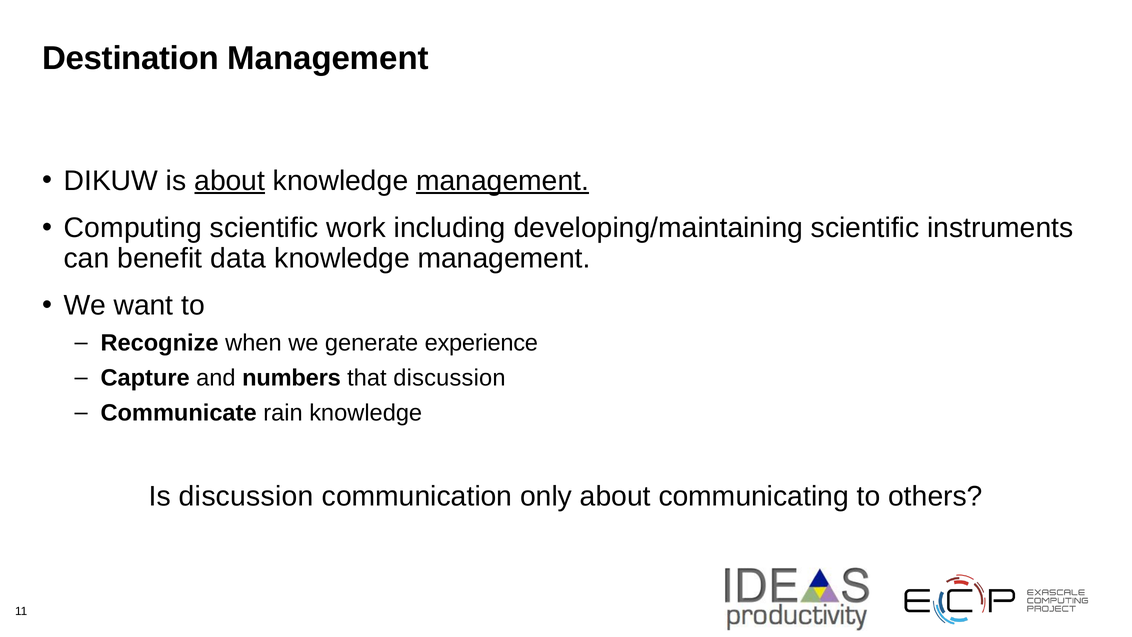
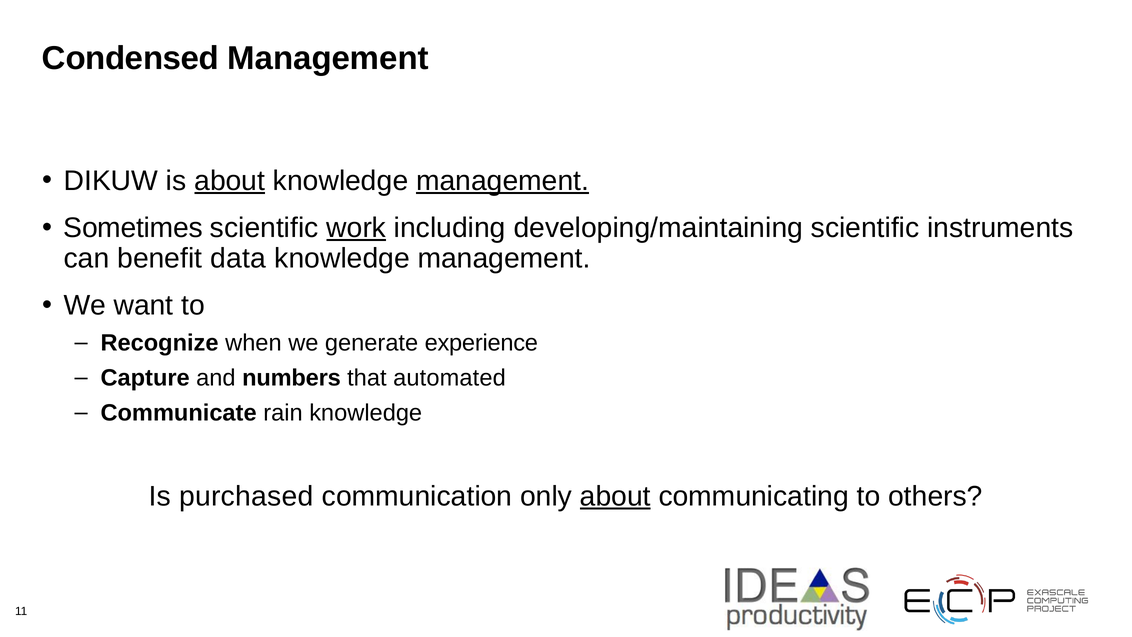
Destination: Destination -> Condensed
Computing: Computing -> Sometimes
work underline: none -> present
that discussion: discussion -> automated
Is discussion: discussion -> purchased
about at (615, 496) underline: none -> present
